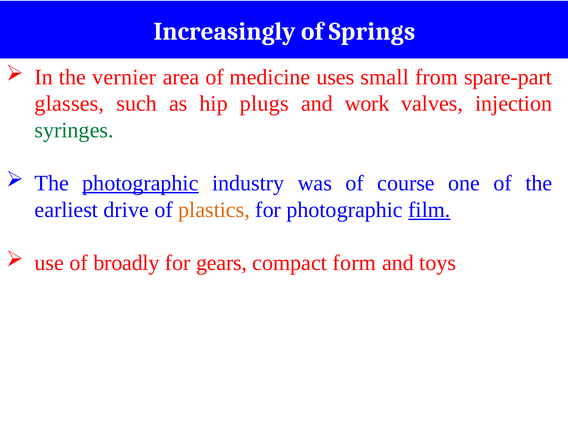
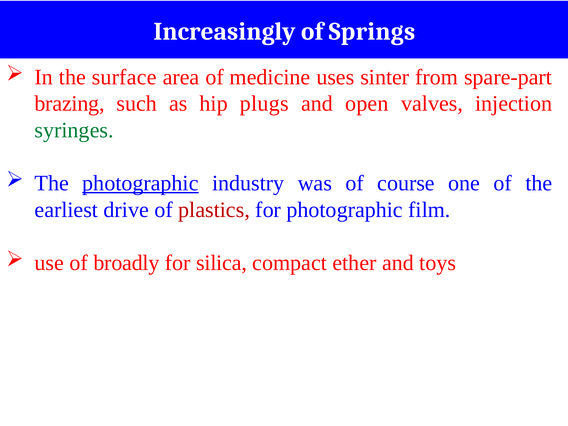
vernier: vernier -> surface
small: small -> sinter
glasses: glasses -> brazing
work: work -> open
plastics colour: orange -> red
film underline: present -> none
gears: gears -> silica
form: form -> ether
